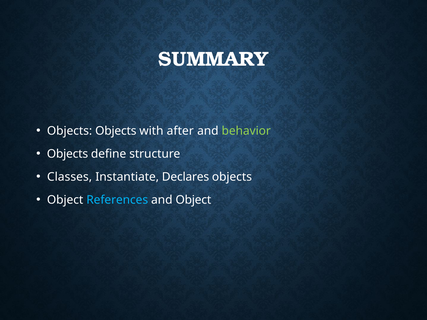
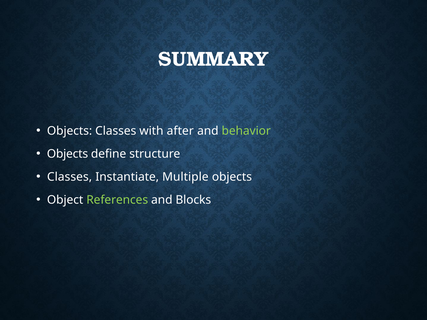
Objects Objects: Objects -> Classes
Declares: Declares -> Multiple
References colour: light blue -> light green
and Object: Object -> Blocks
